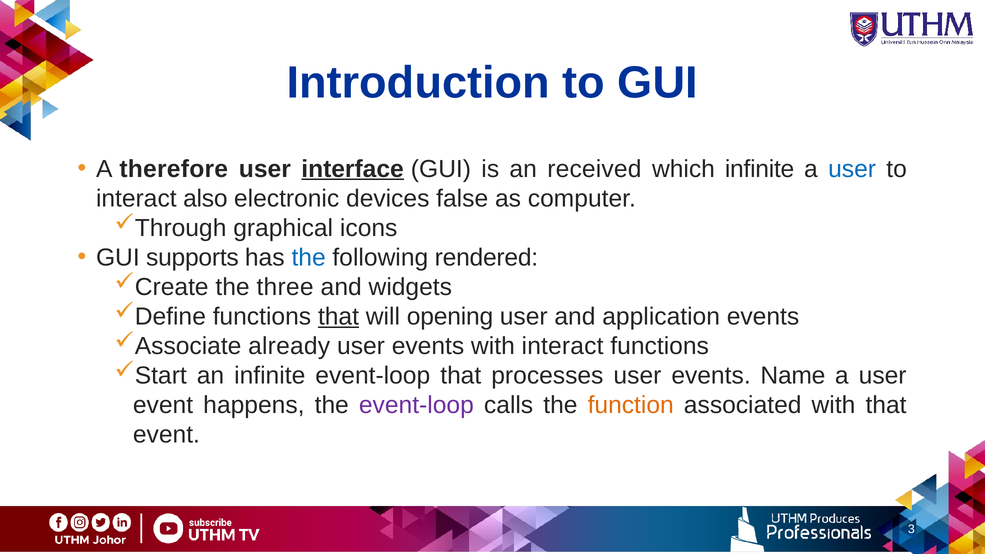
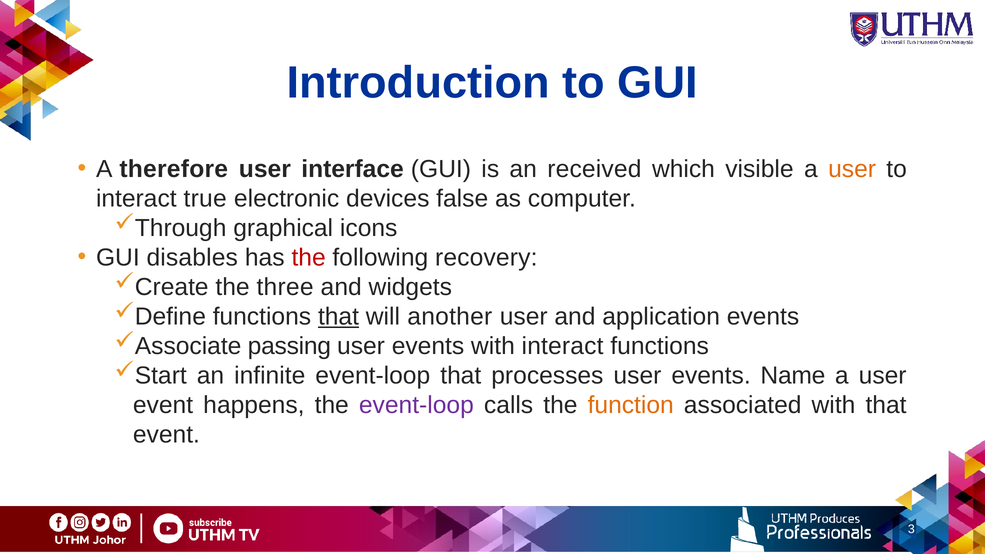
interface underline: present -> none
which infinite: infinite -> visible
user at (852, 169) colour: blue -> orange
also: also -> true
supports: supports -> disables
the at (309, 258) colour: blue -> red
rendered: rendered -> recovery
opening: opening -> another
already: already -> passing
